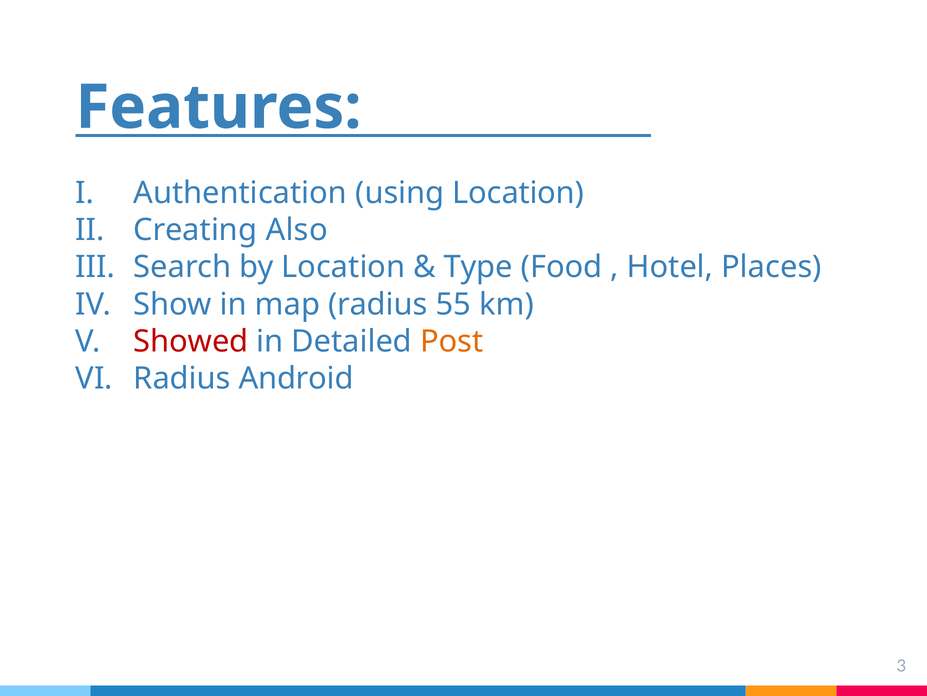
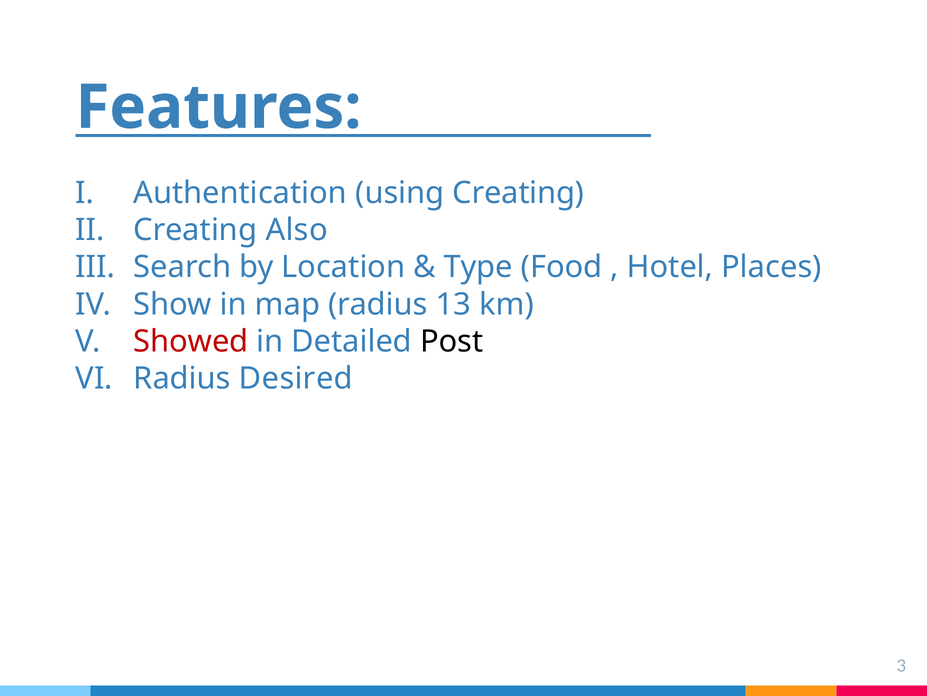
using Location: Location -> Creating
55: 55 -> 13
Post colour: orange -> black
Android: Android -> Desired
